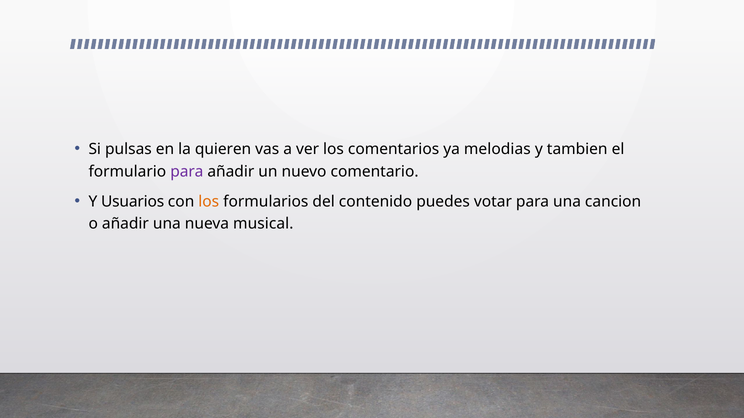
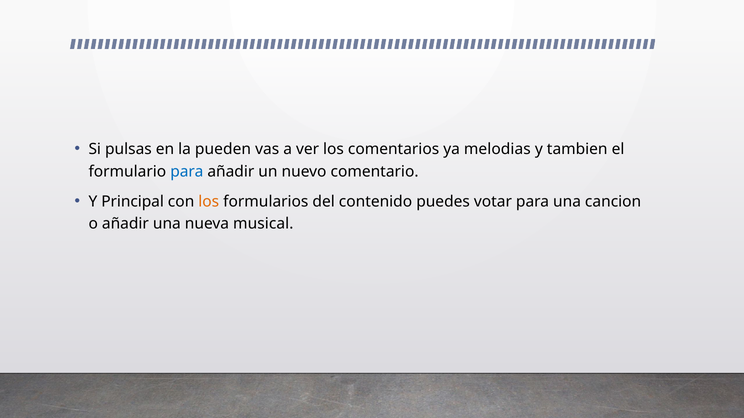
quieren: quieren -> pueden
para at (187, 172) colour: purple -> blue
Usuarios: Usuarios -> Principal
